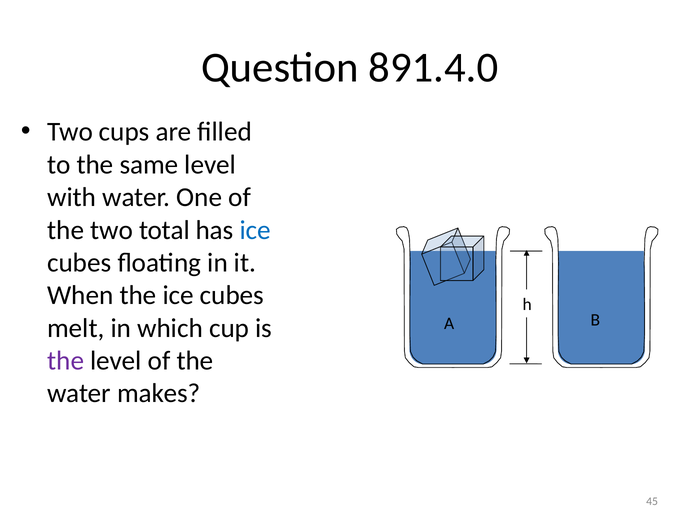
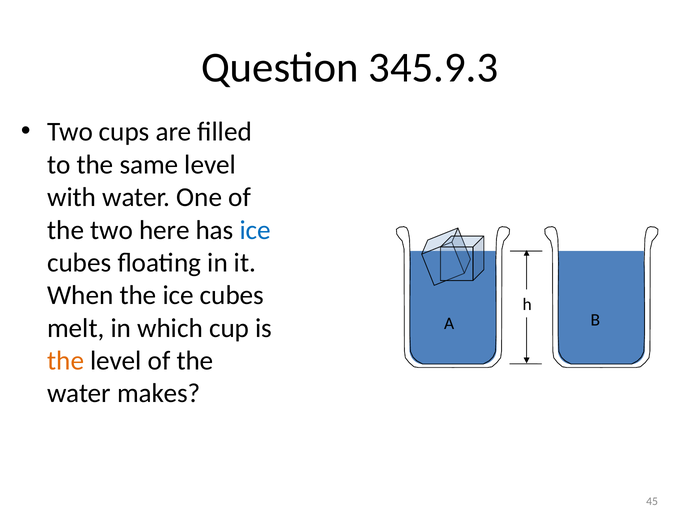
891.4.0: 891.4.0 -> 345.9.3
total: total -> here
the at (66, 361) colour: purple -> orange
